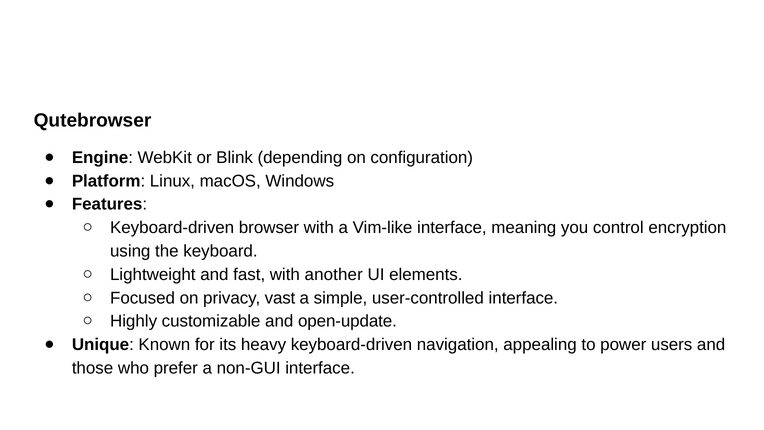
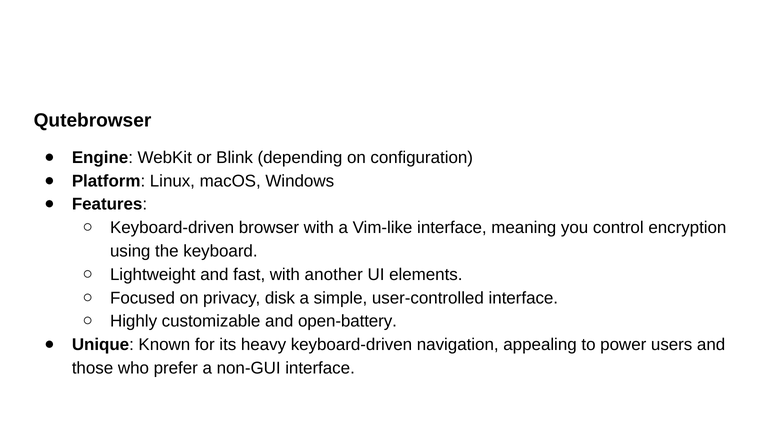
vast: vast -> disk
open-update: open-update -> open-battery
